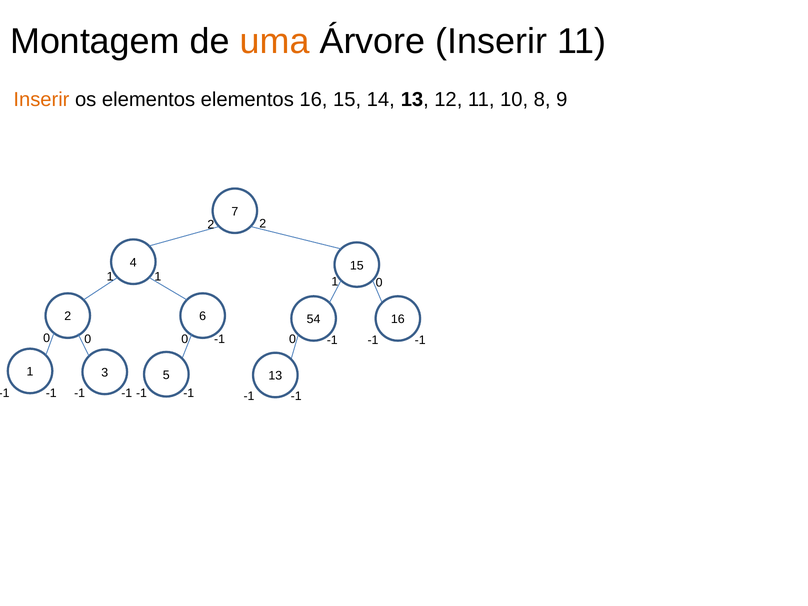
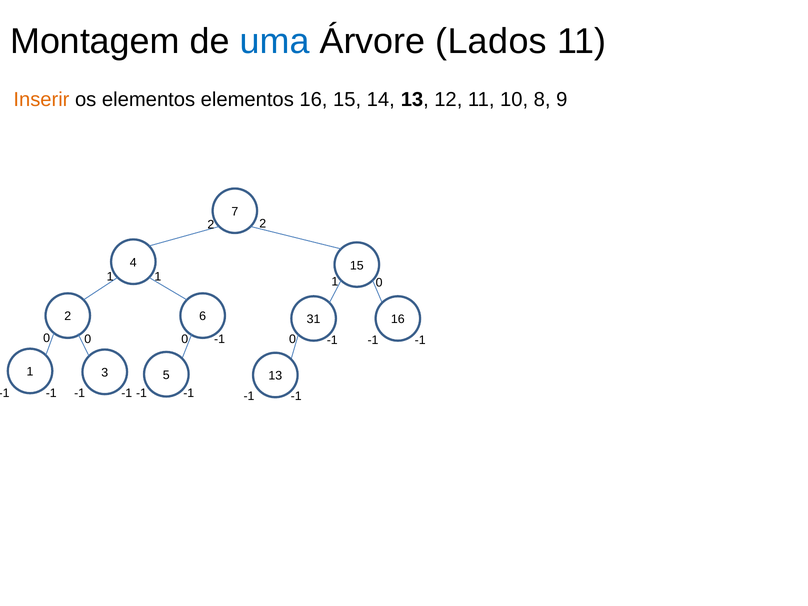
uma colour: orange -> blue
Árvore Inserir: Inserir -> Lados
54: 54 -> 31
